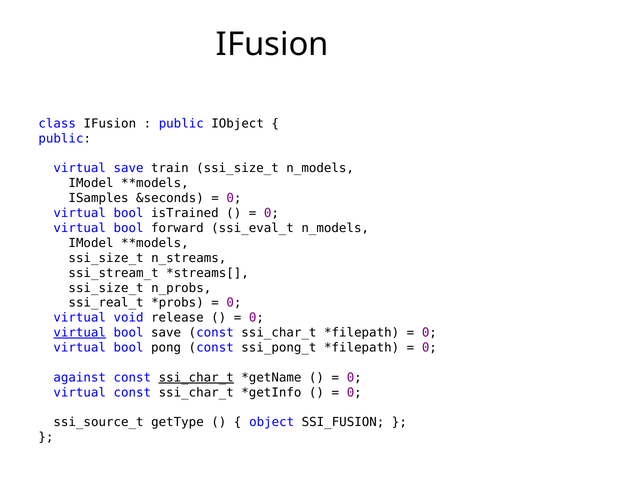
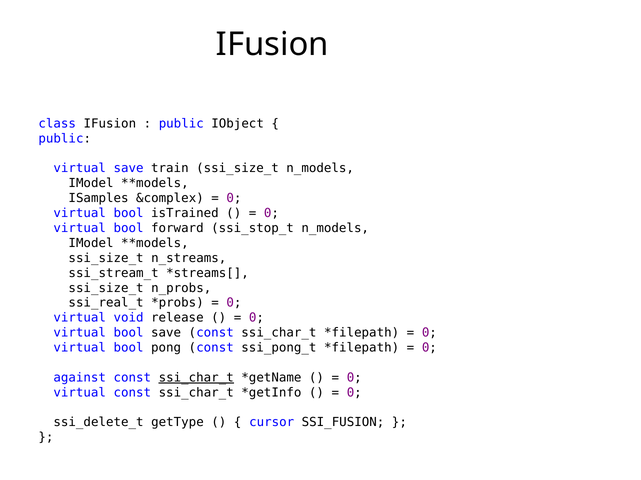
&seconds: &seconds -> &complex
ssi_eval_t: ssi_eval_t -> ssi_stop_t
virtual at (80, 333) underline: present -> none
ssi_source_t: ssi_source_t -> ssi_delete_t
object: object -> cursor
